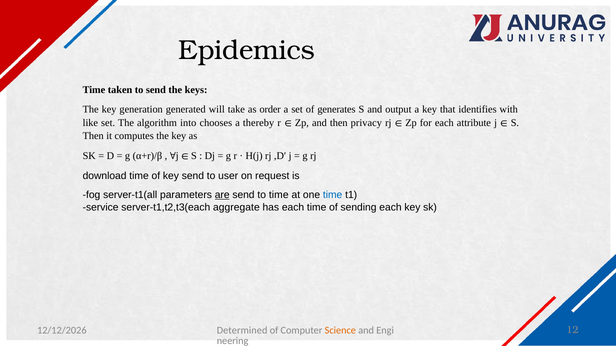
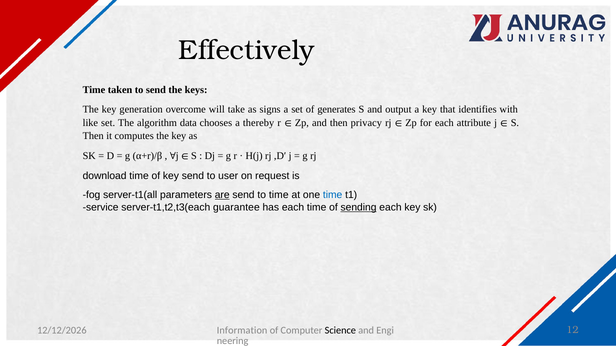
Epidemics: Epidemics -> Effectively
generated: generated -> overcome
order: order -> signs
into: into -> data
aggregate: aggregate -> guarantee
sending underline: none -> present
Determined: Determined -> Information
Science colour: orange -> black
